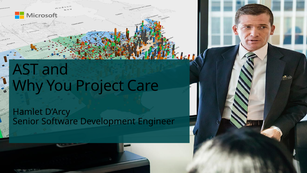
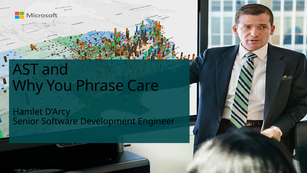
Project: Project -> Phrase
